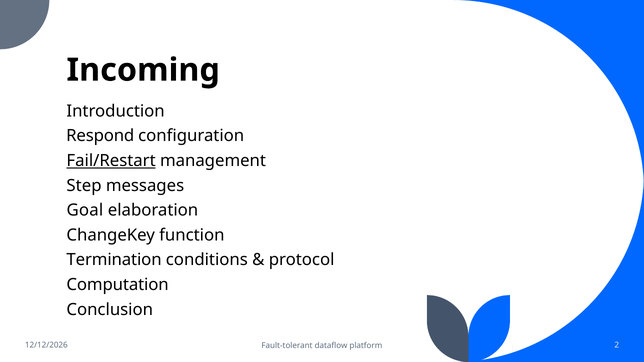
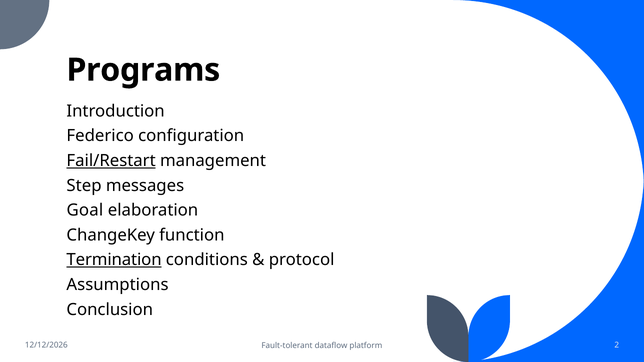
Incoming: Incoming -> Programs
Respond: Respond -> Federico
Termination underline: none -> present
Computation: Computation -> Assumptions
